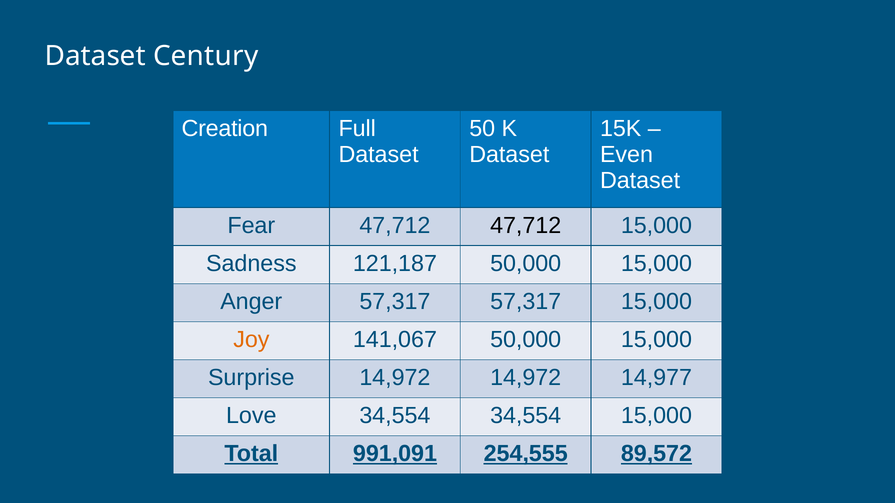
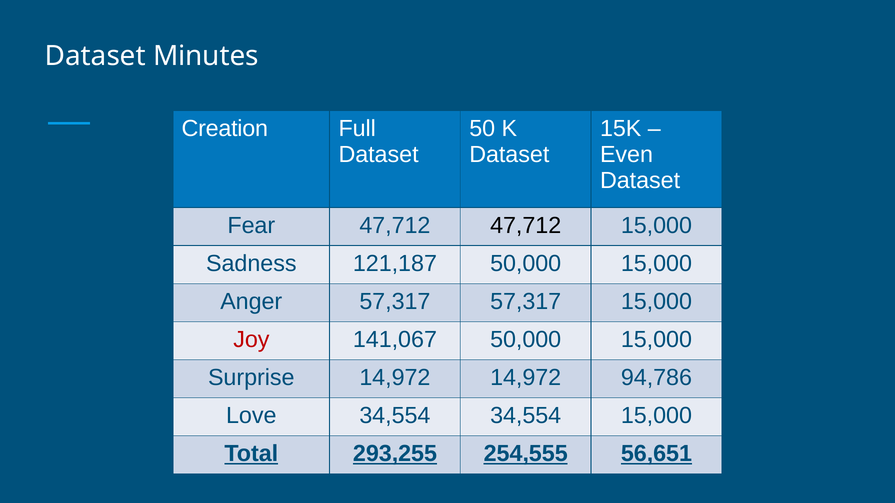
Century: Century -> Minutes
Joy colour: orange -> red
14,977: 14,977 -> 94,786
991,091: 991,091 -> 293,255
89,572: 89,572 -> 56,651
